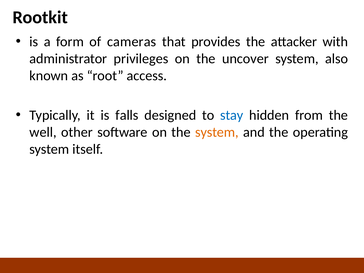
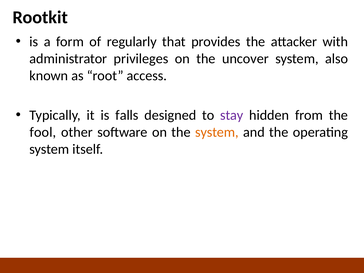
cameras: cameras -> regularly
stay colour: blue -> purple
well: well -> fool
